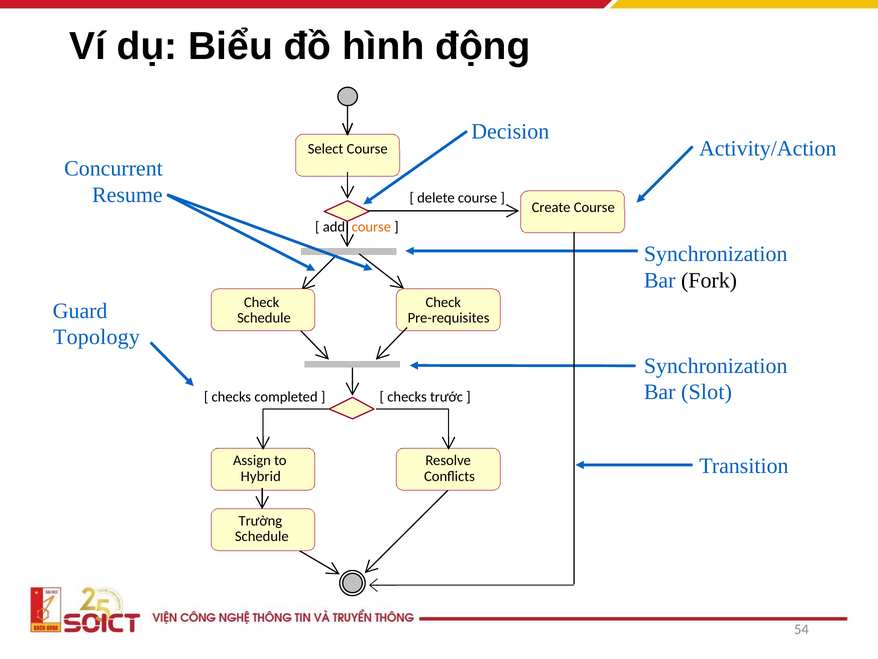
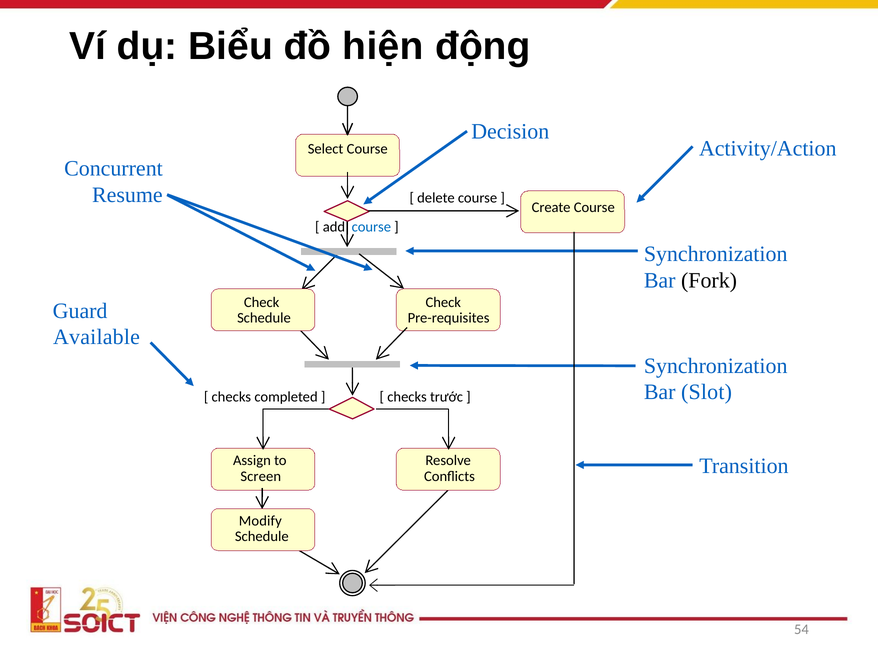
hình: hình -> hiện
course at (371, 227) colour: orange -> blue
Topology: Topology -> Available
Hybrid: Hybrid -> Screen
Trường: Trường -> Modify
